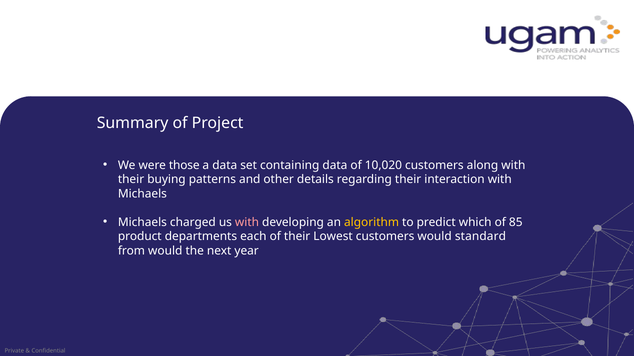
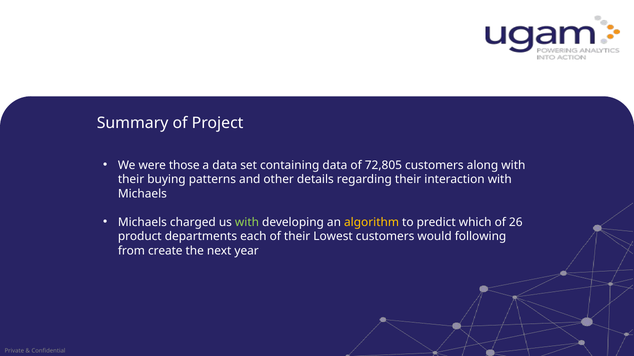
10,020: 10,020 -> 72,805
with at (247, 223) colour: pink -> light green
85: 85 -> 26
standard: standard -> following
from would: would -> create
